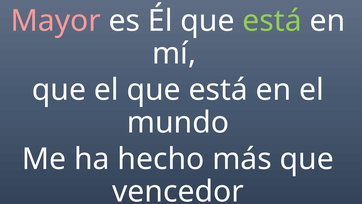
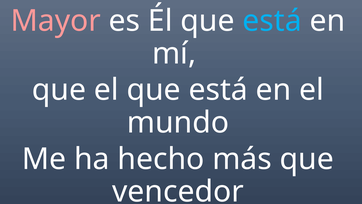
está at (272, 21) colour: light green -> light blue
